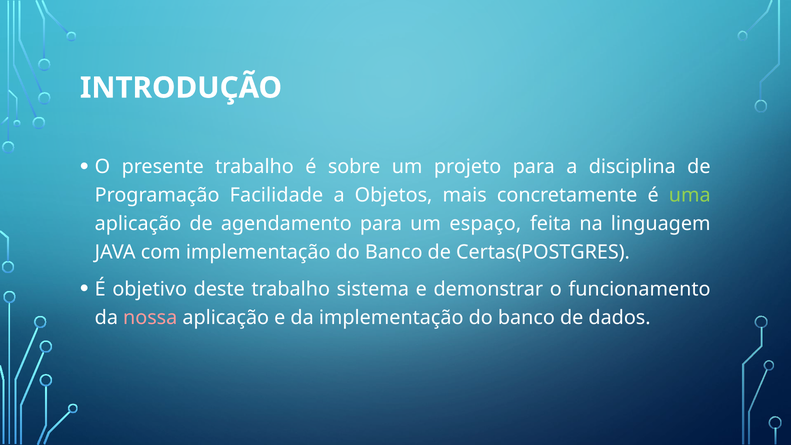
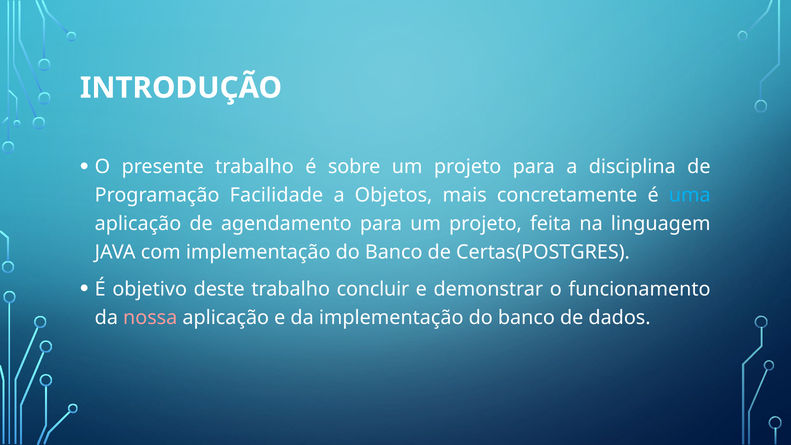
uma colour: light green -> light blue
para um espaço: espaço -> projeto
sistema: sistema -> concluir
